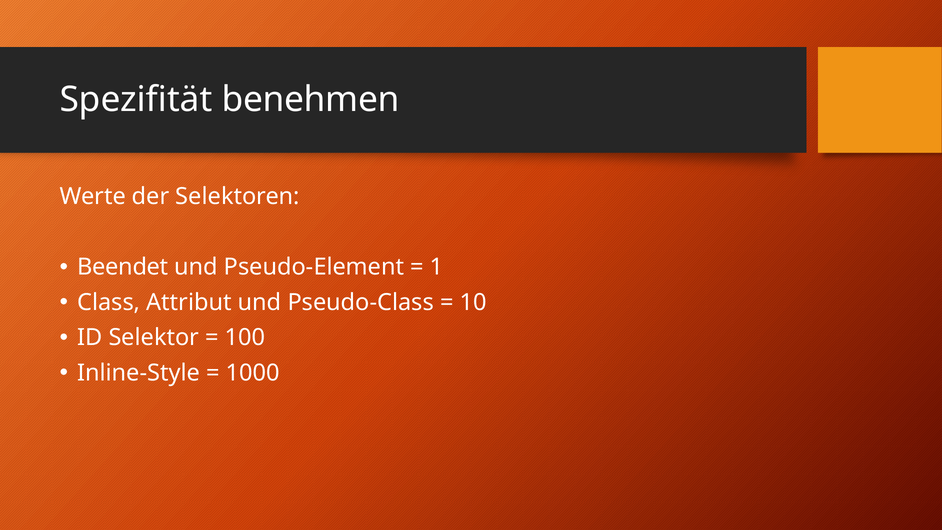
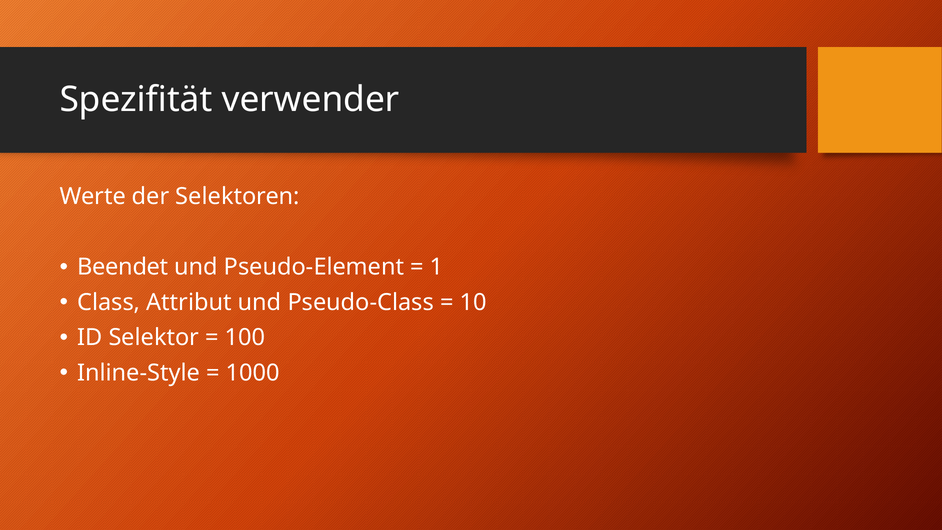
benehmen: benehmen -> verwender
